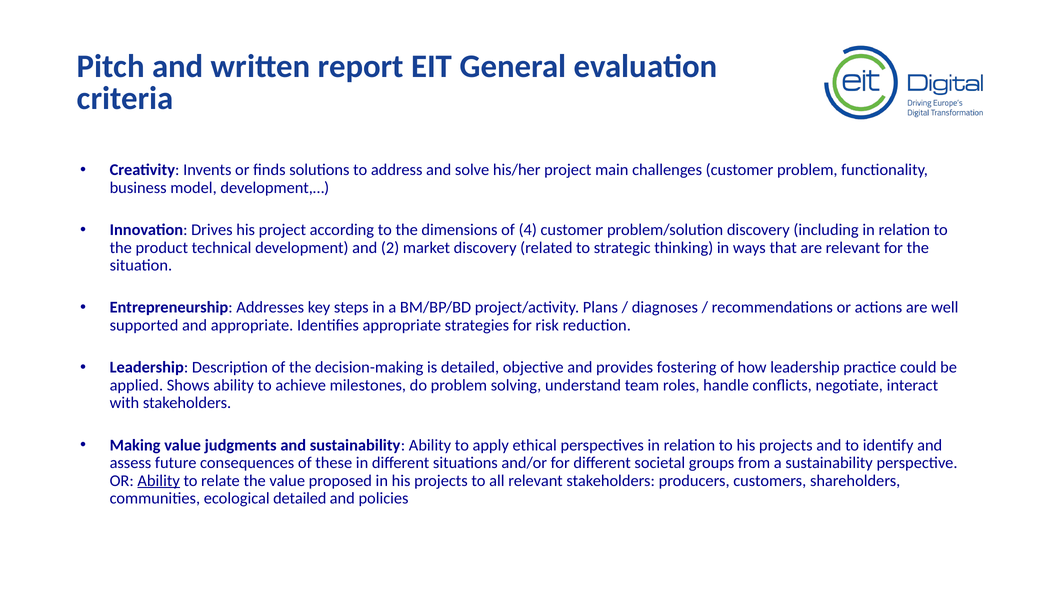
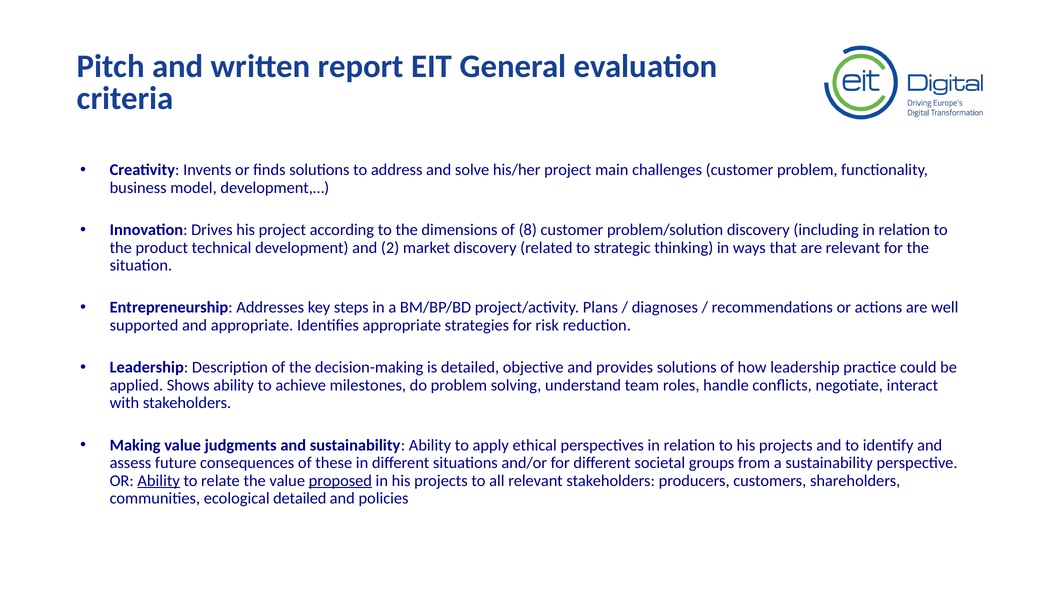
4: 4 -> 8
provides fostering: fostering -> solutions
proposed underline: none -> present
